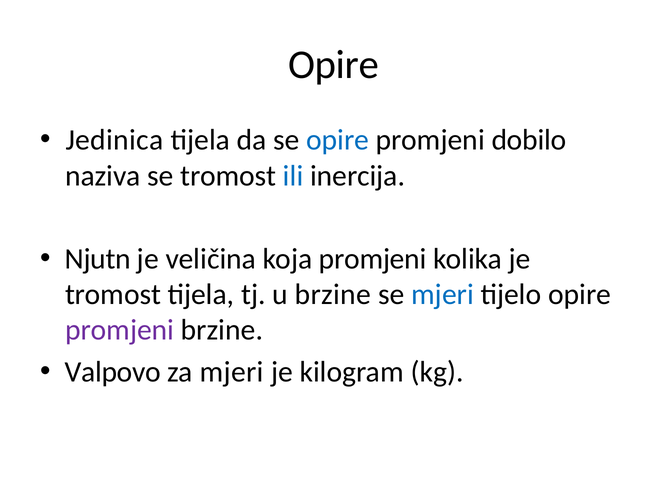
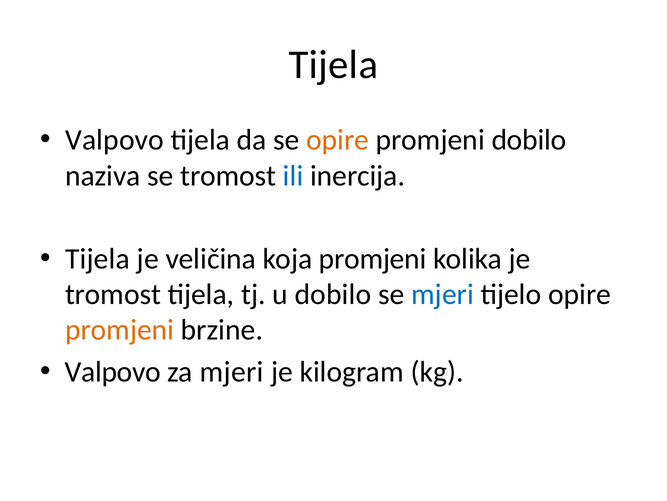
Opire at (334, 65): Opire -> Tijela
Jedinica at (114, 140): Jedinica -> Valpovo
opire at (338, 140) colour: blue -> orange
Njutn at (98, 259): Njutn -> Tijela
u brzine: brzine -> dobilo
promjeni at (120, 330) colour: purple -> orange
